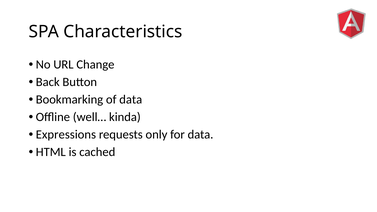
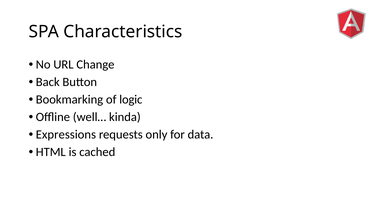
of data: data -> logic
